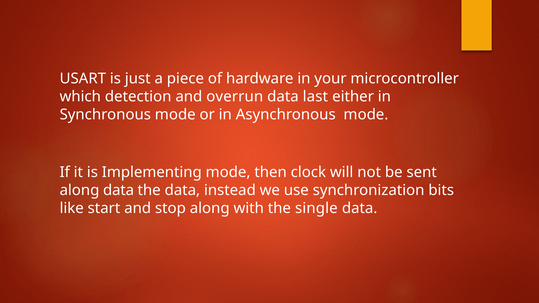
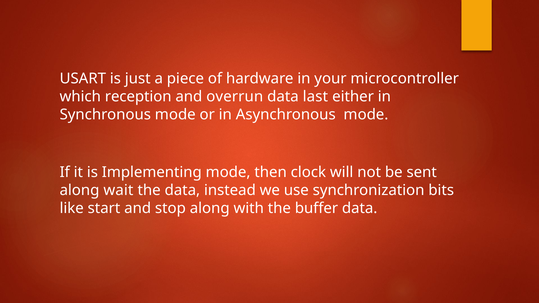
detection: detection -> reception
along data: data -> wait
single: single -> buffer
